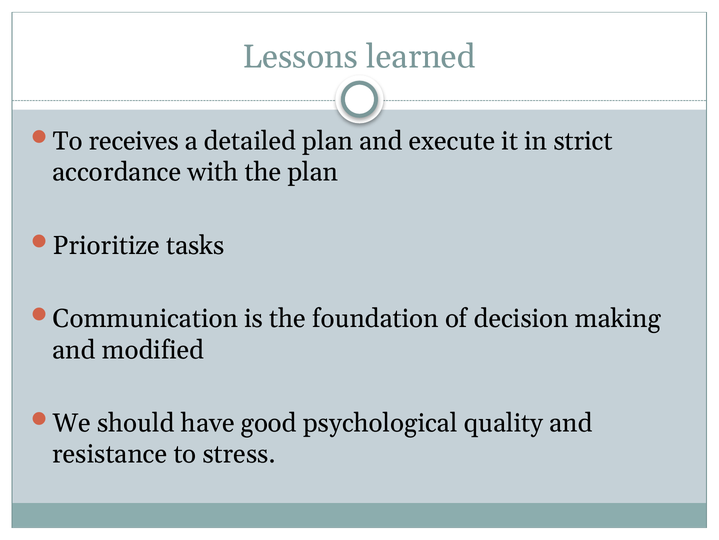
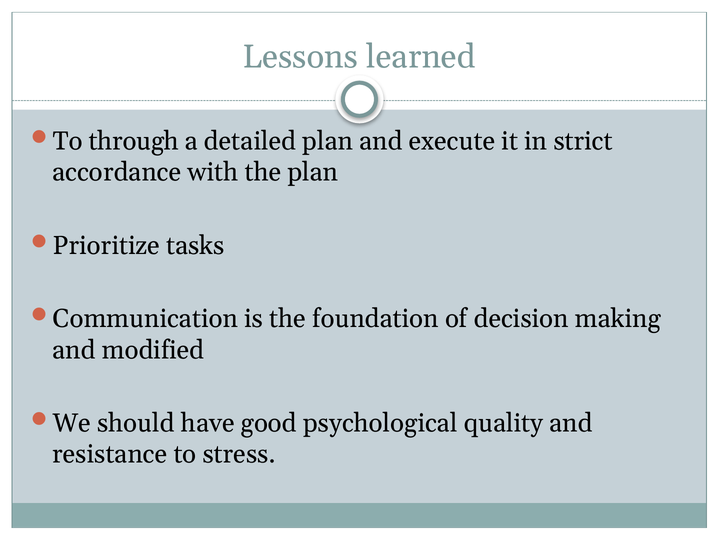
receives: receives -> through
